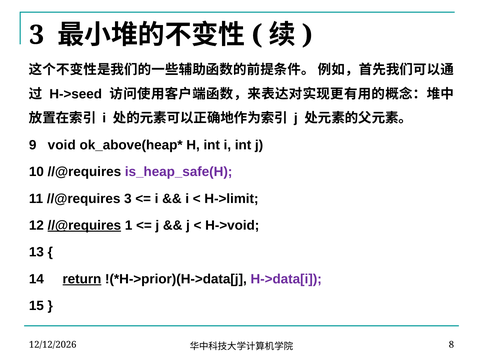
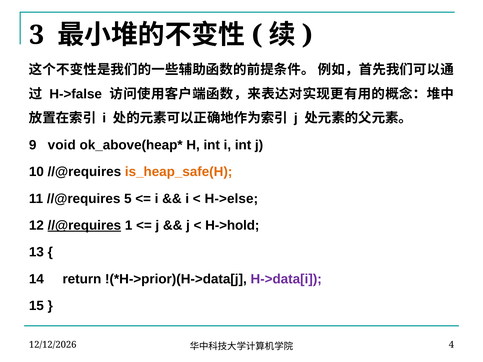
H->seed: H->seed -> H->false
is_heap_safe(H colour: purple -> orange
//@requires 3: 3 -> 5
H->limit: H->limit -> H->else
H->void: H->void -> H->hold
return underline: present -> none
8: 8 -> 4
